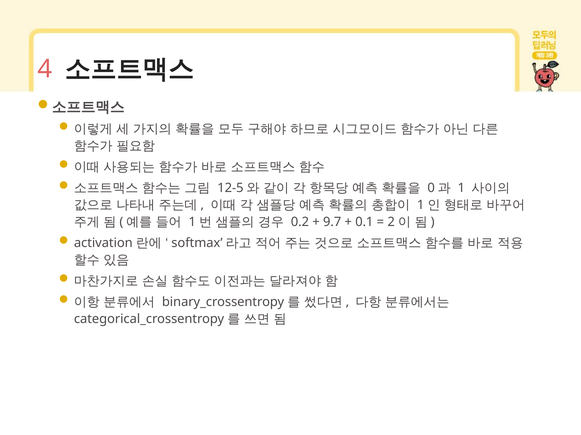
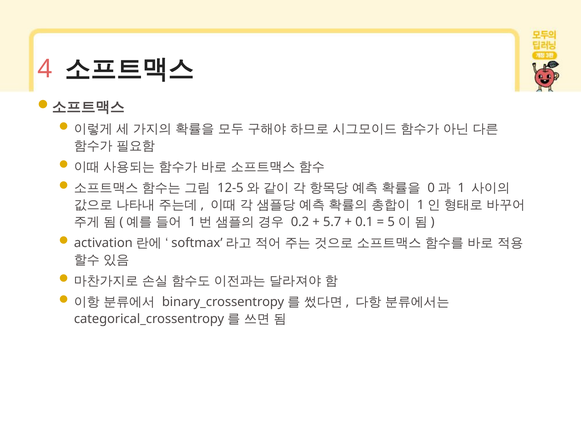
9.7: 9.7 -> 5.7
2: 2 -> 5
